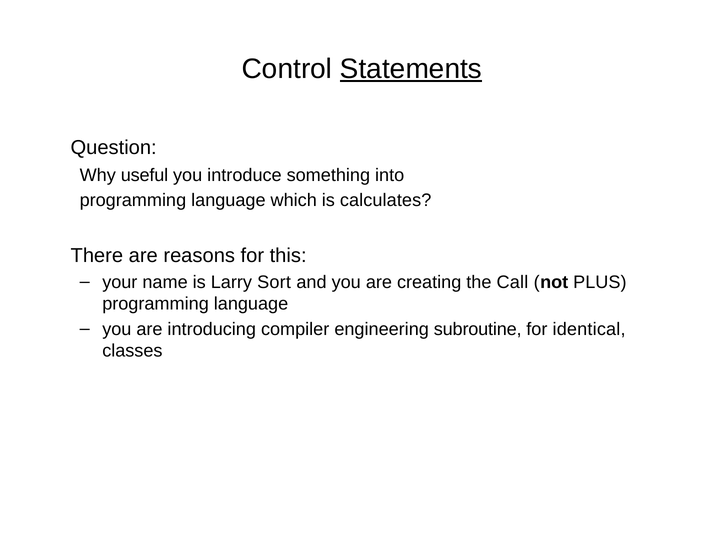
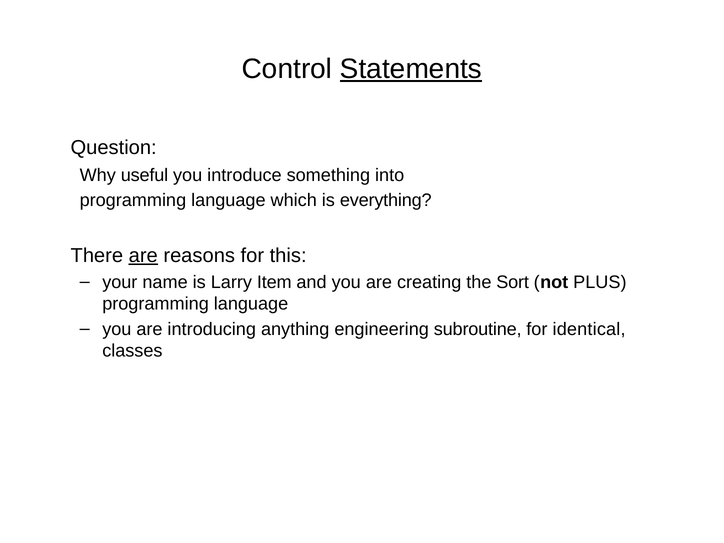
calculates: calculates -> everything
are at (143, 256) underline: none -> present
Sort: Sort -> Item
Call: Call -> Sort
compiler: compiler -> anything
